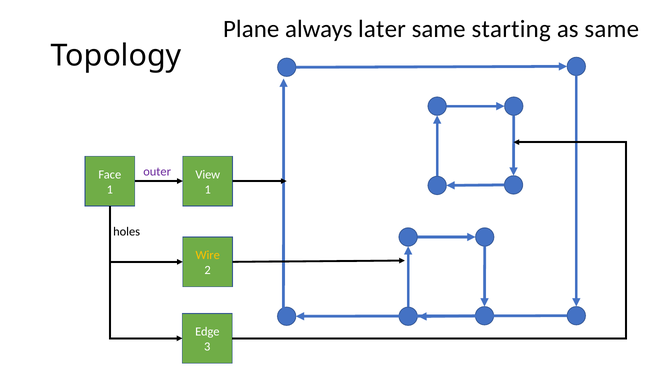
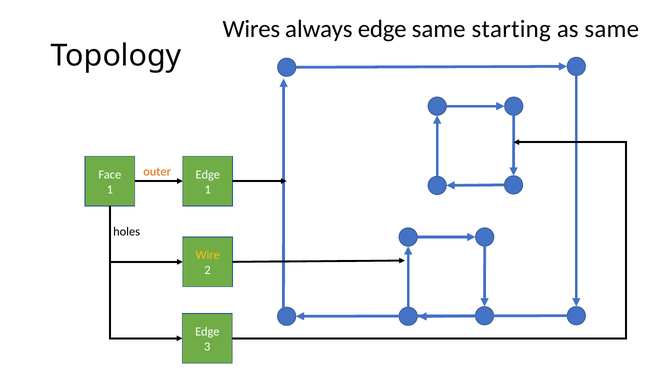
Plane: Plane -> Wires
always later: later -> edge
outer colour: purple -> orange
View at (208, 175): View -> Edge
